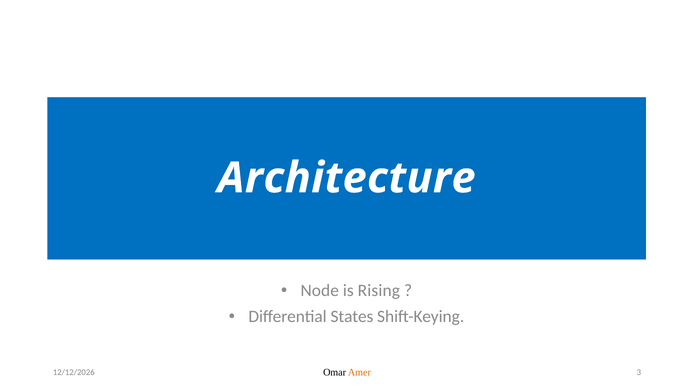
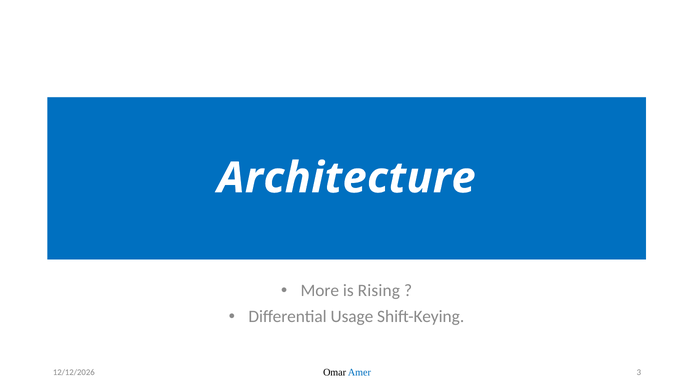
Node: Node -> More
States: States -> Usage
Amer colour: orange -> blue
